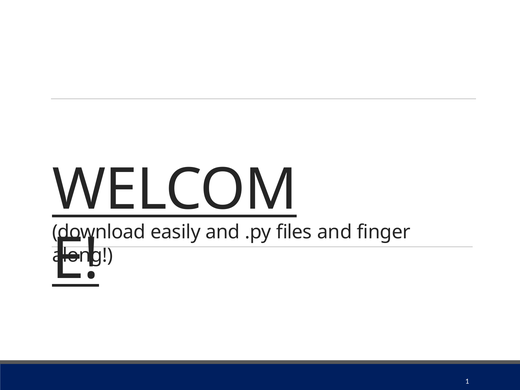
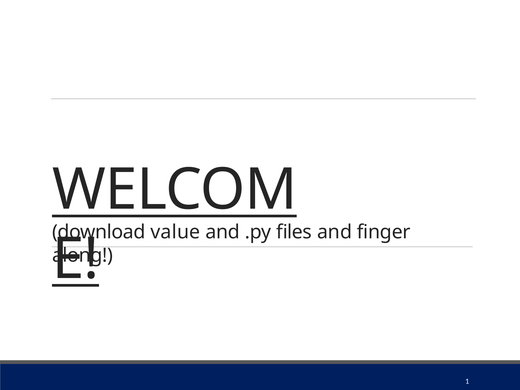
easily: easily -> value
